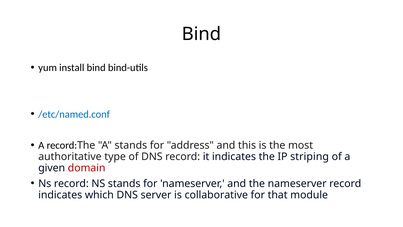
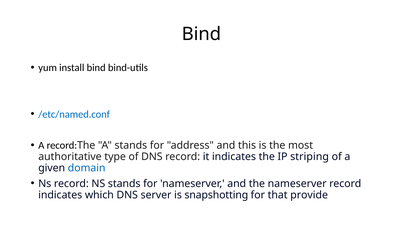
domain colour: red -> blue
collaborative: collaborative -> snapshotting
module: module -> provide
